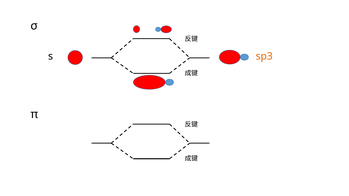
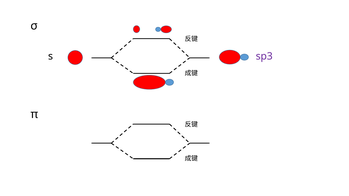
sp3 colour: orange -> purple
